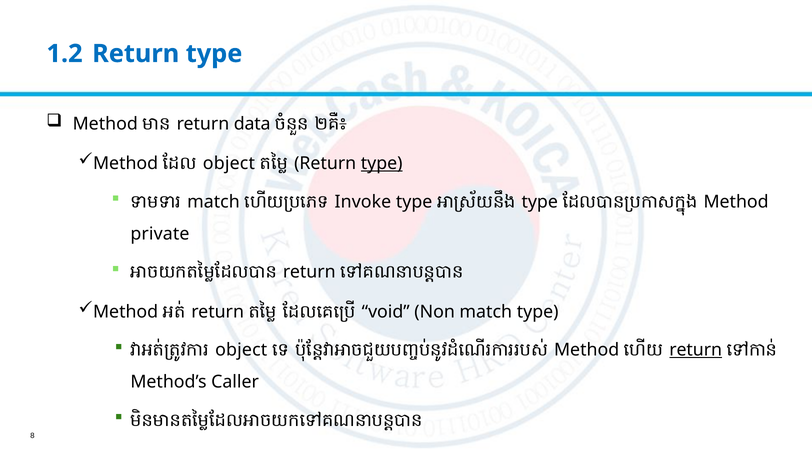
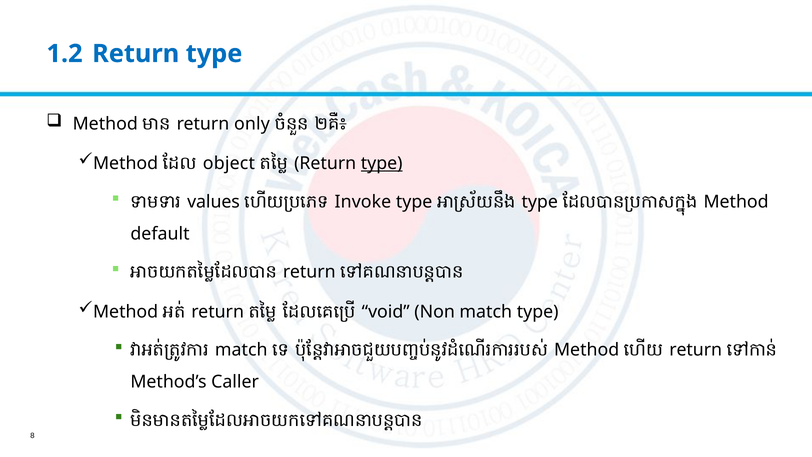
data: data -> only
match at (213, 202): match -> values
private: private -> default
object at (241, 350): object -> match
return at (696, 350) underline: present -> none
